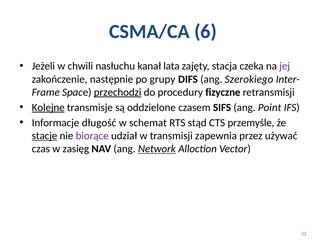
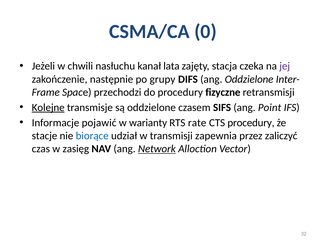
6: 6 -> 0
ang Szerokiego: Szerokiego -> Oddzielone
przechodzi underline: present -> none
długość: długość -> pojawić
schemat: schemat -> warianty
stąd: stąd -> rate
CTS przemyśle: przemyśle -> procedury
stacje underline: present -> none
biorące colour: purple -> blue
używać: używać -> zaliczyć
